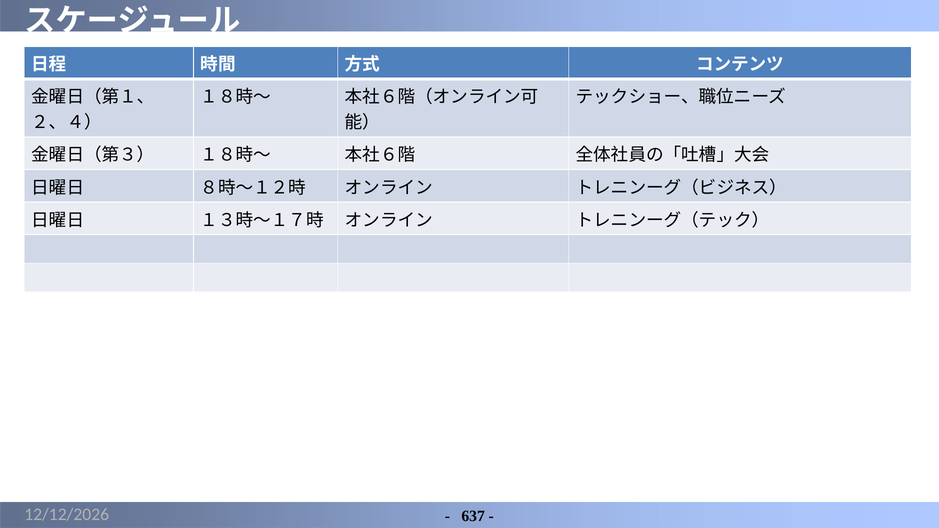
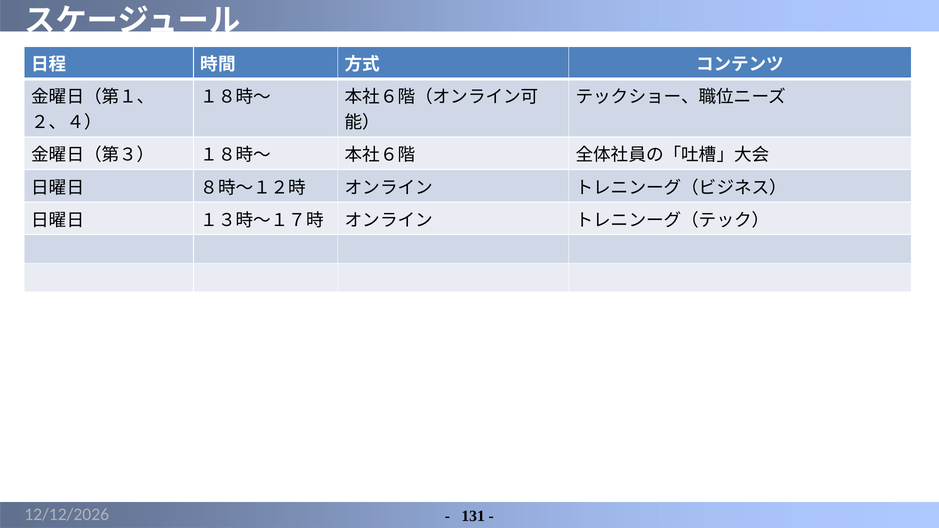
637: 637 -> 131
